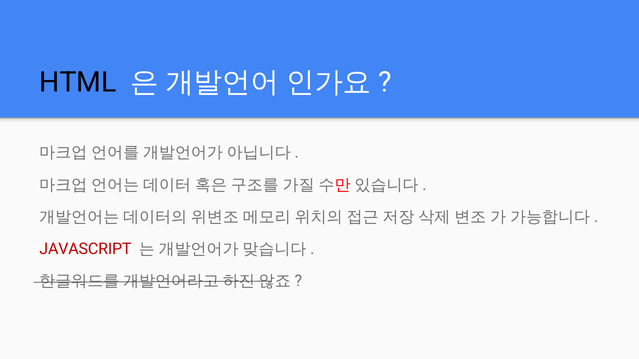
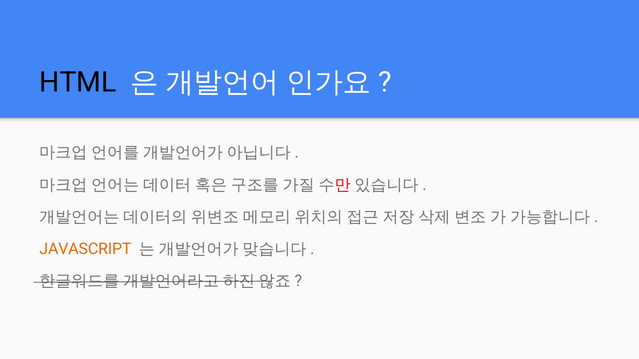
JAVASCRIPT colour: red -> orange
